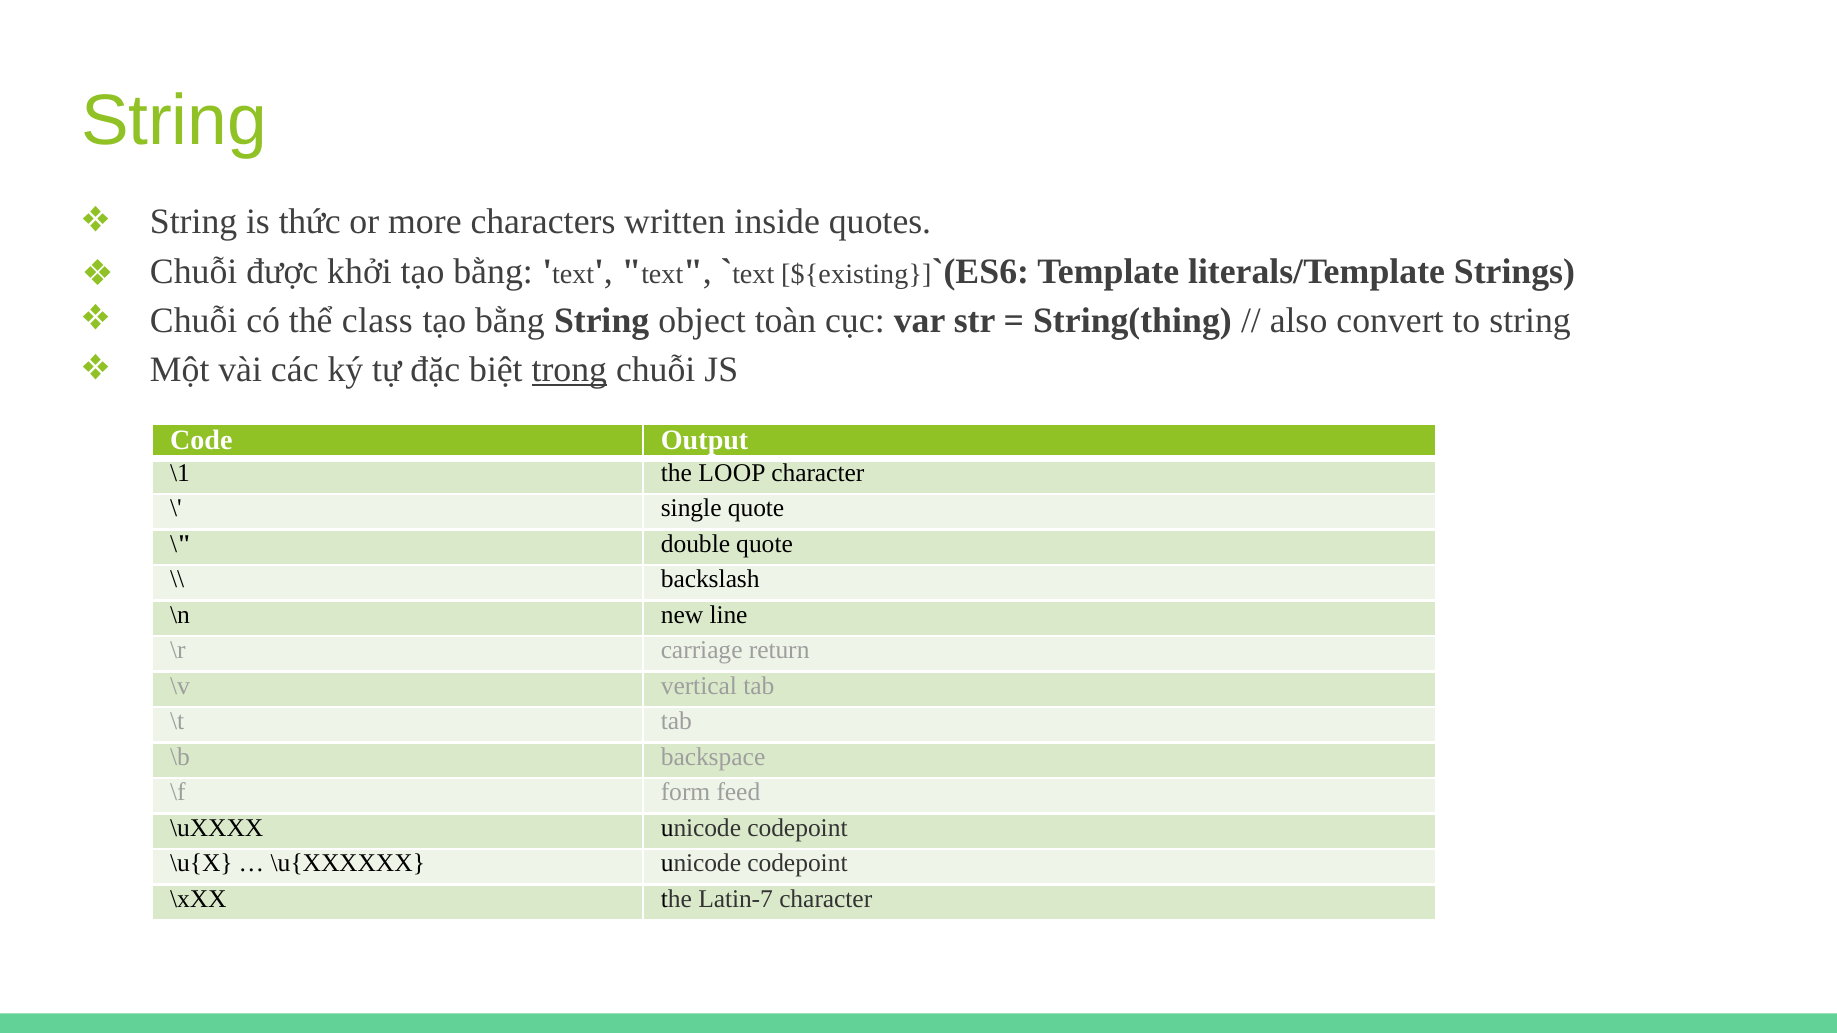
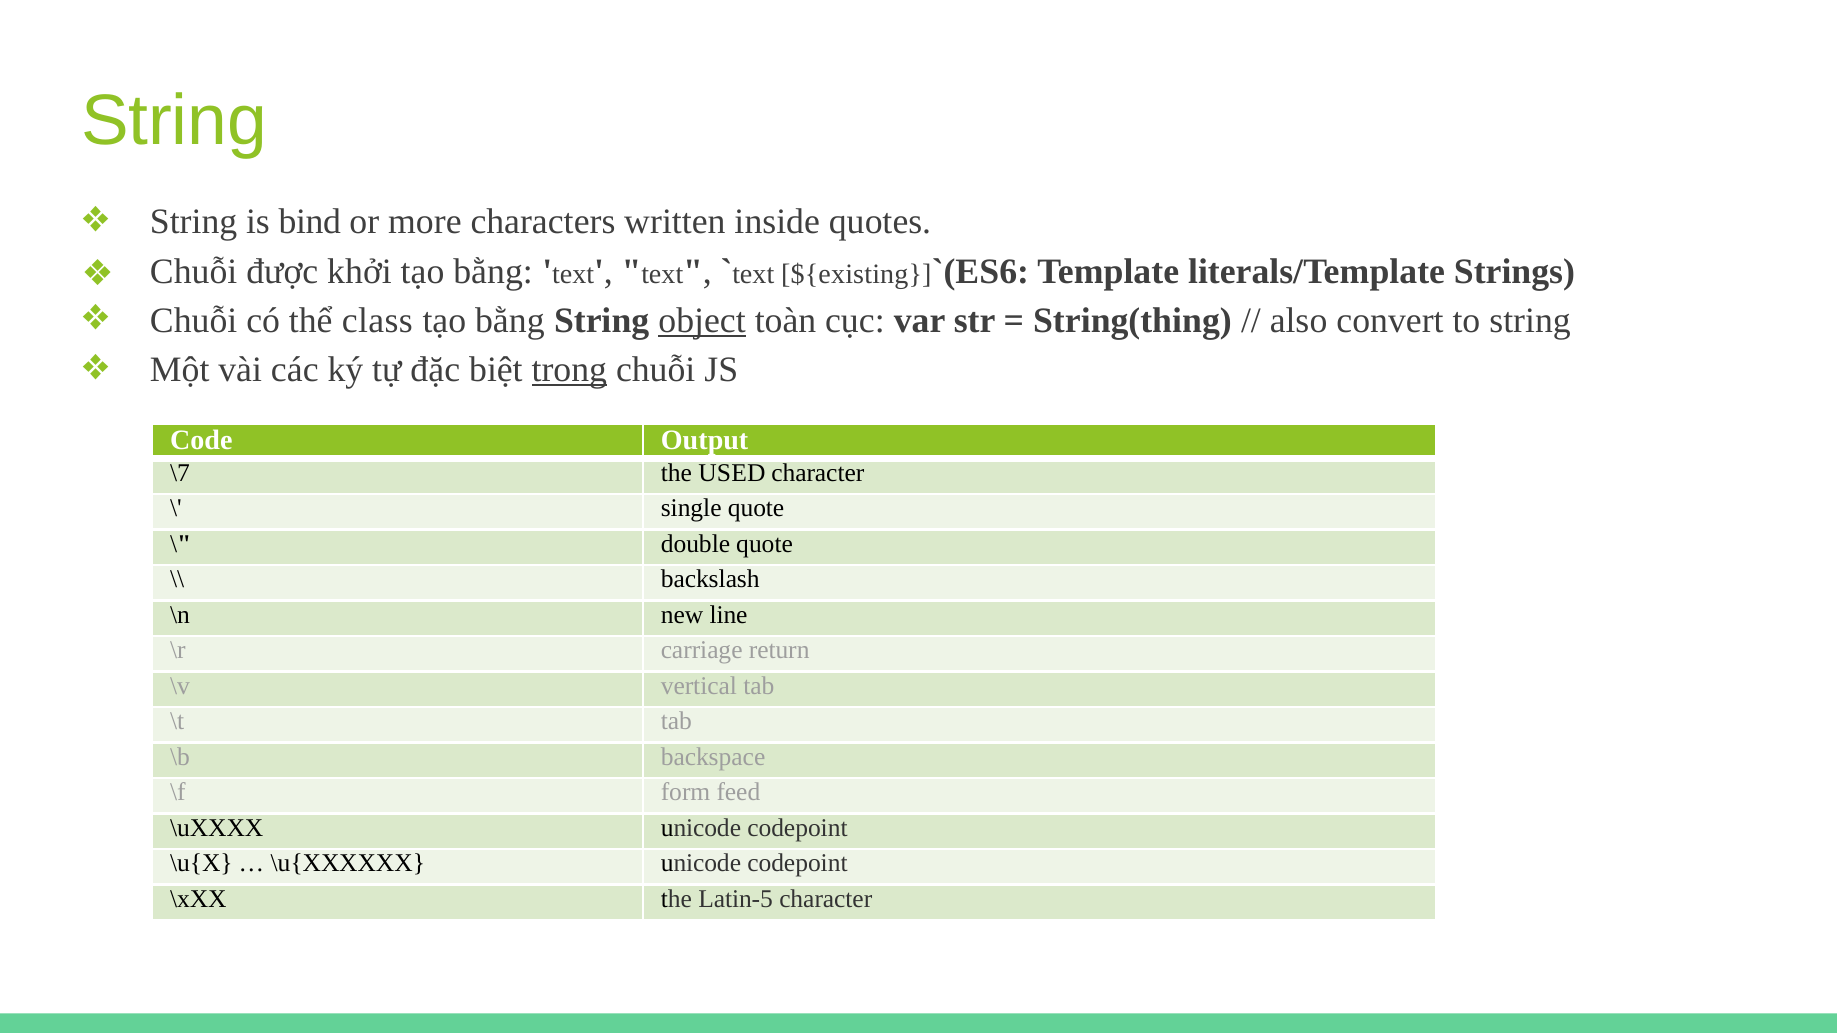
thức: thức -> bind
object underline: none -> present
\1: \1 -> \7
LOOP: LOOP -> USED
Latin-7: Latin-7 -> Latin-5
